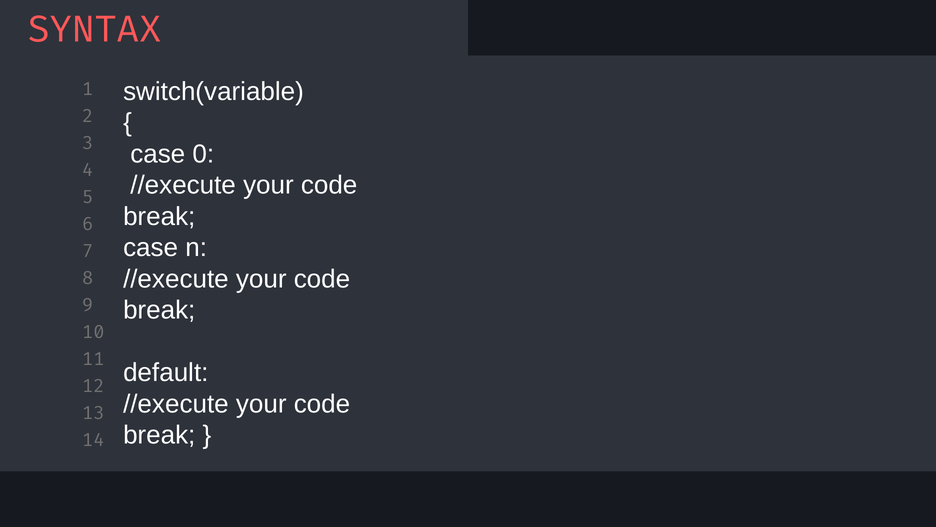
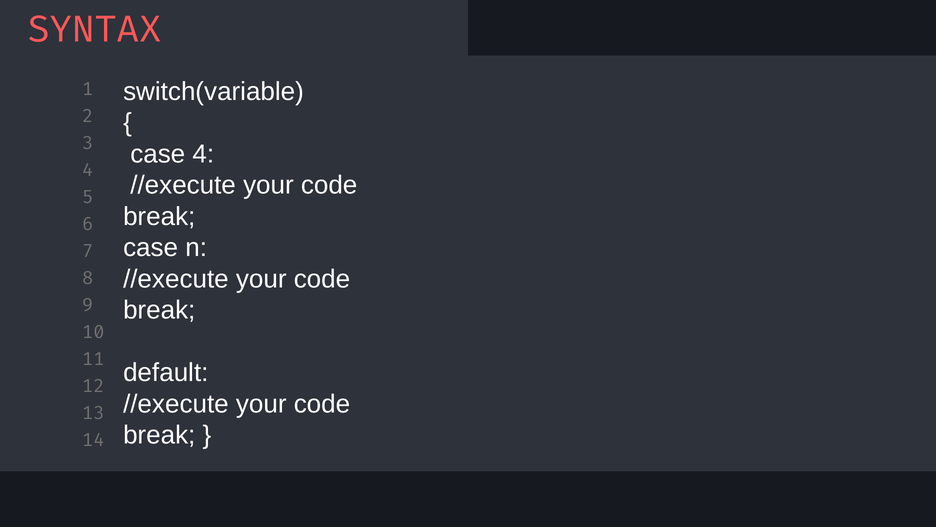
case 0: 0 -> 4
